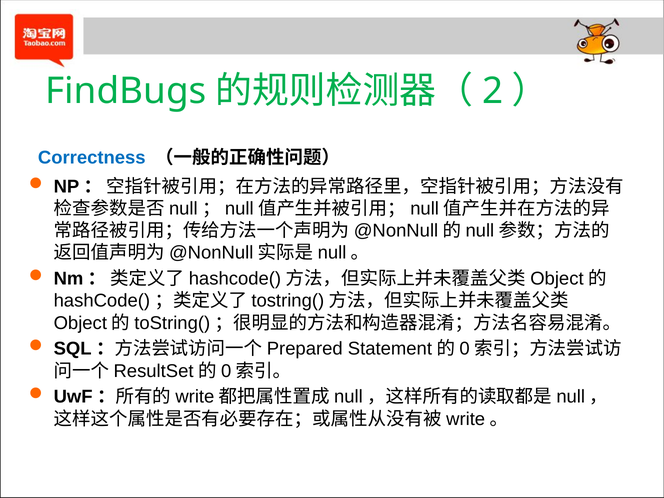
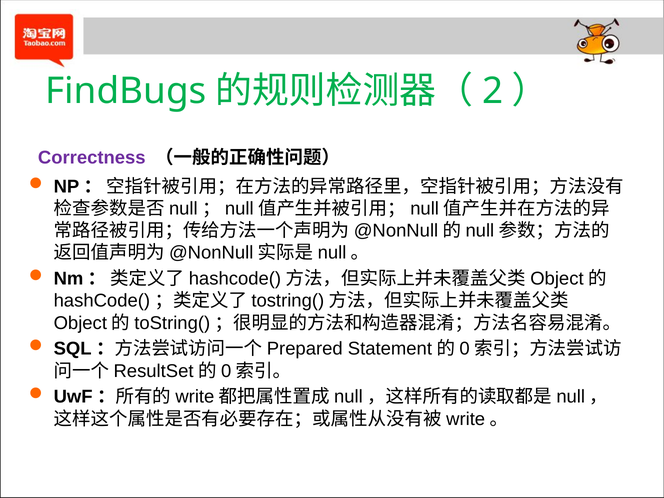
Correctness colour: blue -> purple
